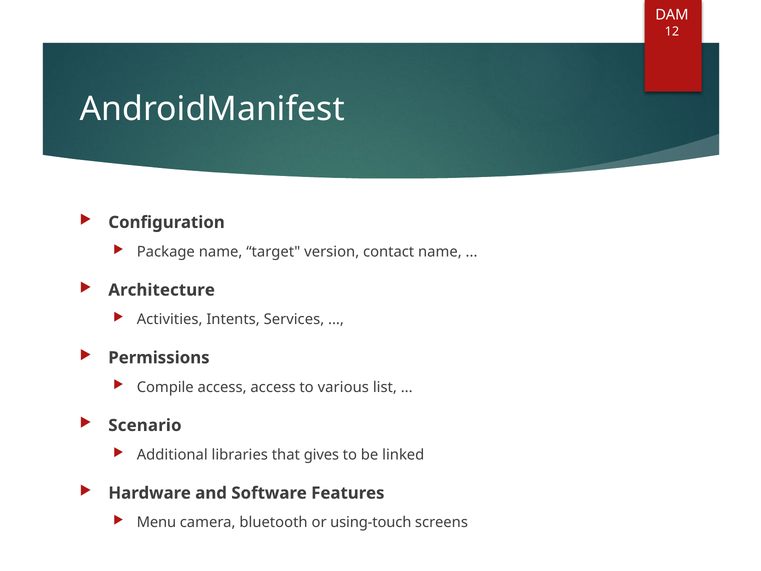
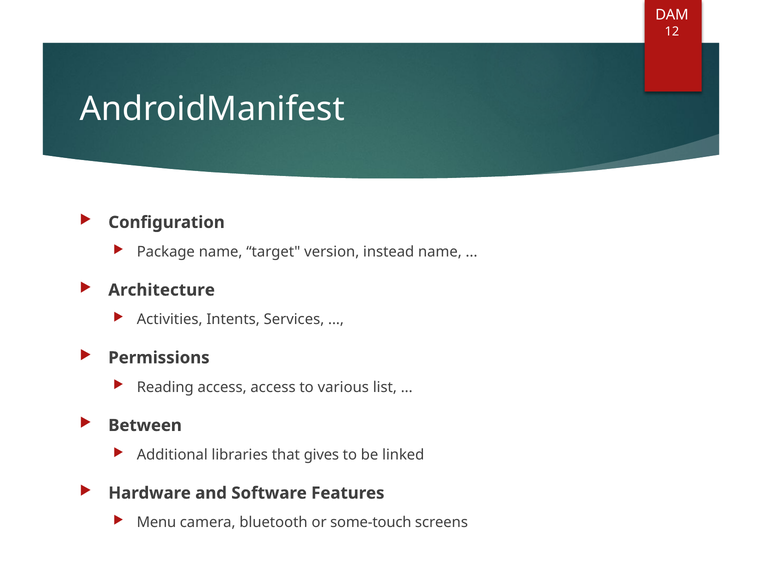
contact: contact -> instead
Compile: Compile -> Reading
Scenario: Scenario -> Between
using-touch: using-touch -> some-touch
